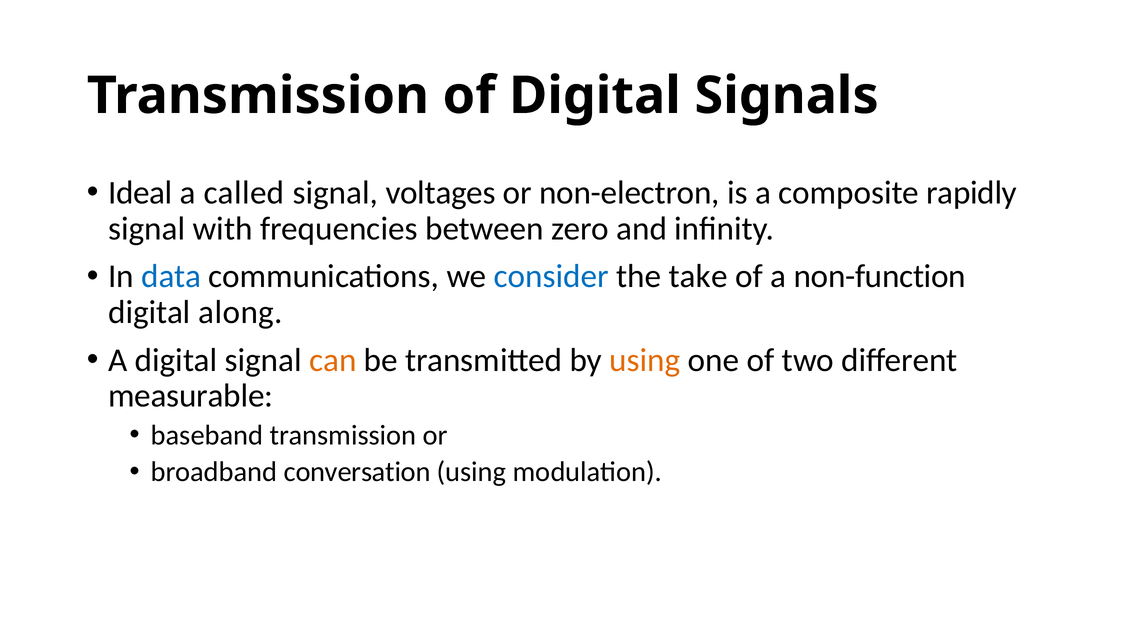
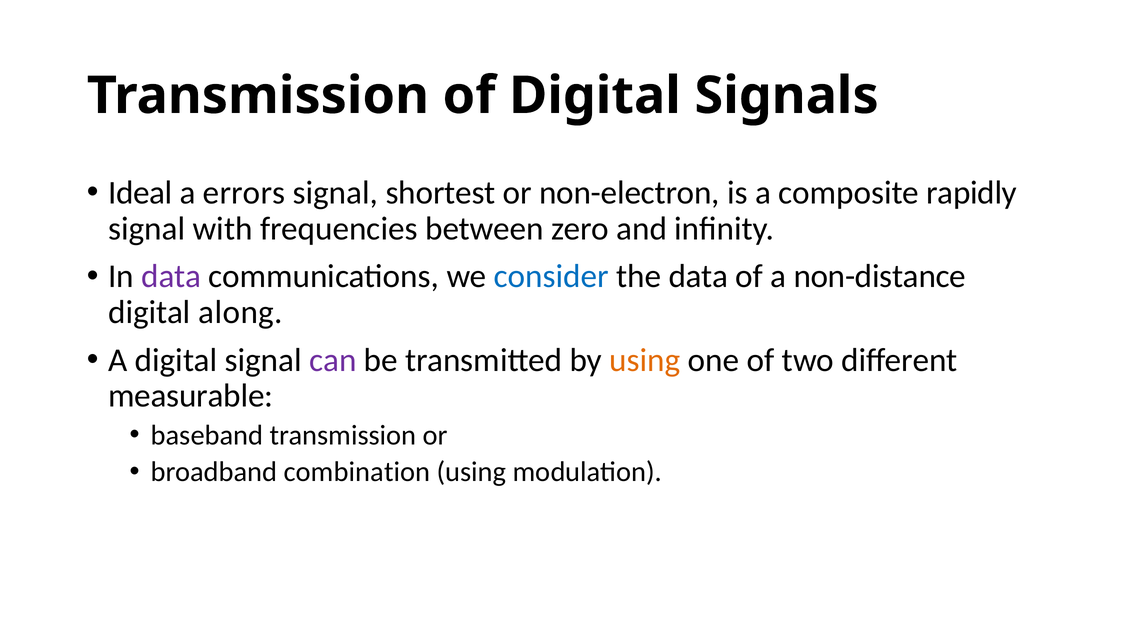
called: called -> errors
voltages: voltages -> shortest
data at (171, 276) colour: blue -> purple
the take: take -> data
non-function: non-function -> non-distance
can colour: orange -> purple
conversation: conversation -> combination
